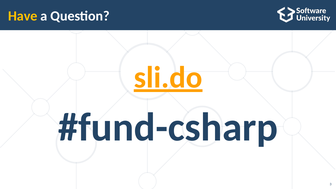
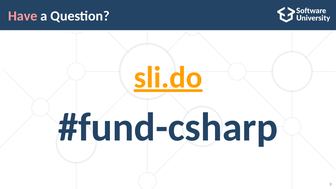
Have colour: yellow -> pink
